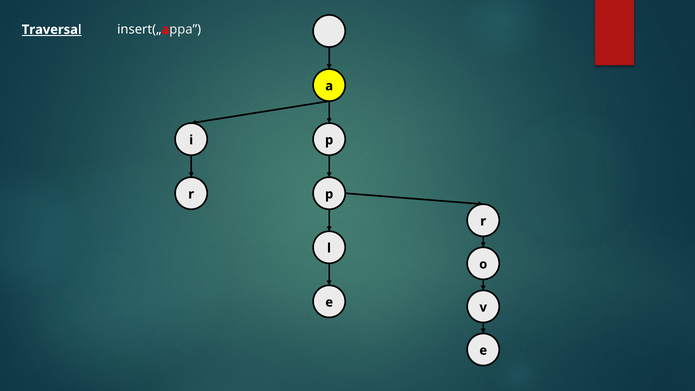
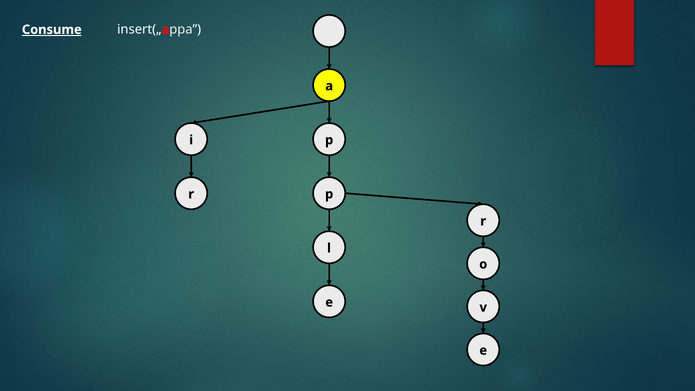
Traversal: Traversal -> Consume
